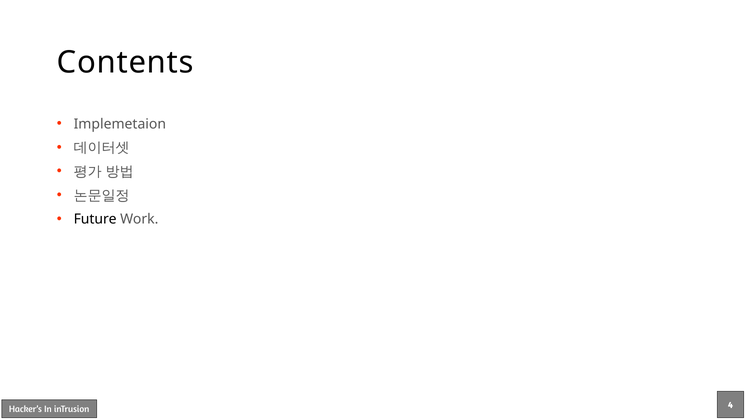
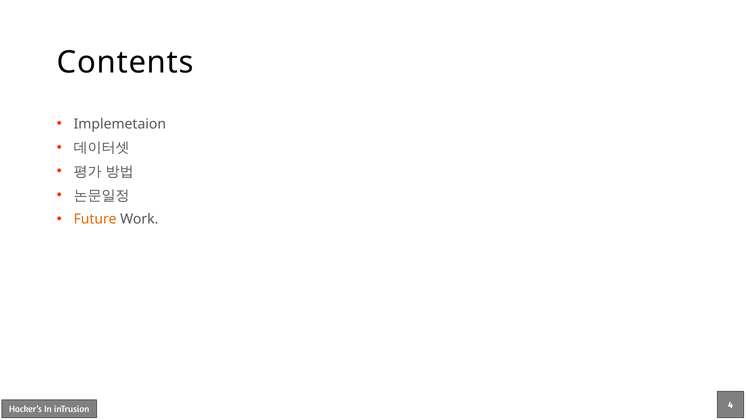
Future colour: black -> orange
